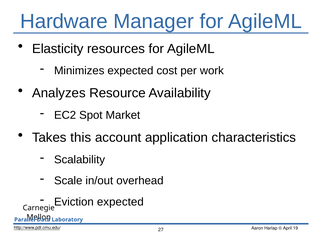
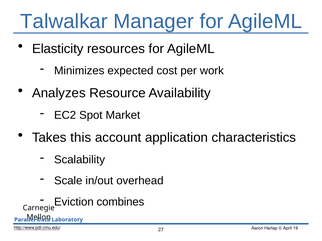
Hardware: Hardware -> Talwalkar
Eviction expected: expected -> combines
